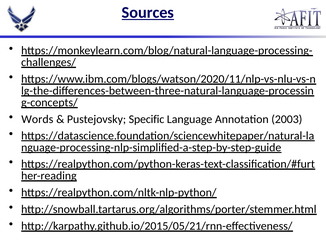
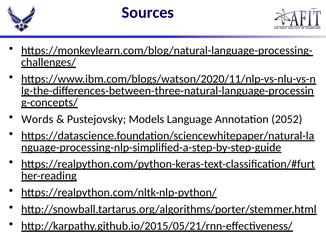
Sources underline: present -> none
Specific: Specific -> Models
2003: 2003 -> 2052
